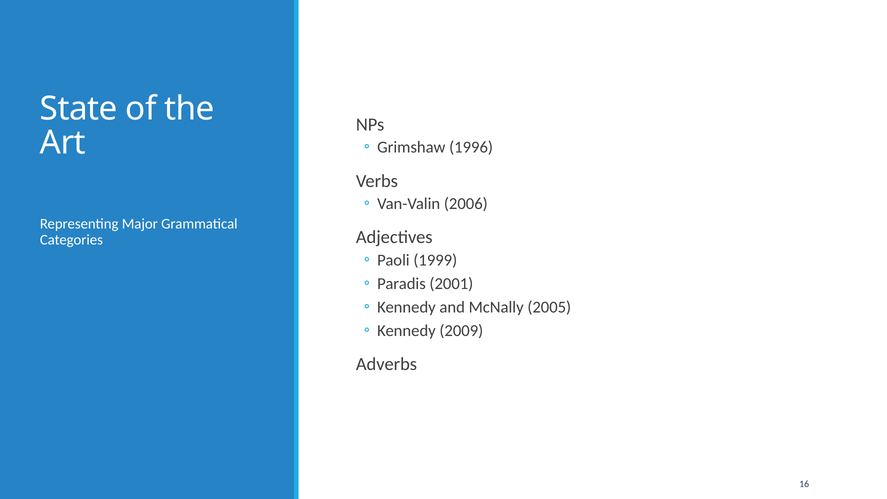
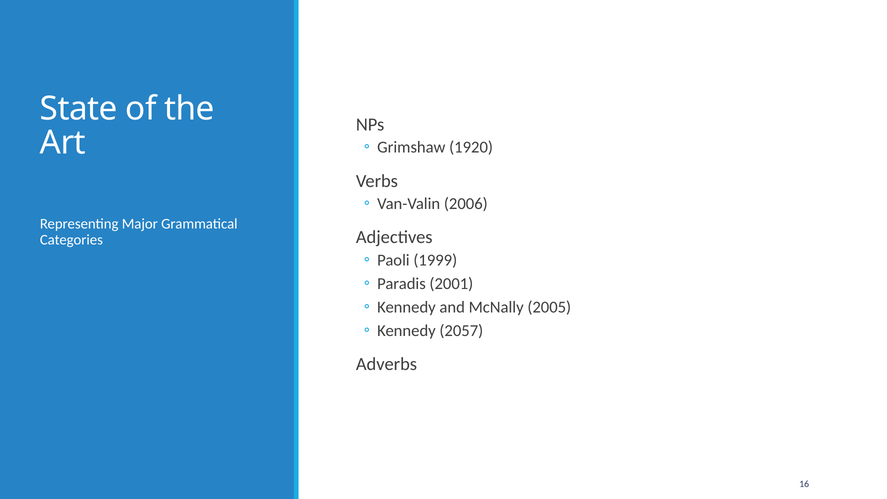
1996: 1996 -> 1920
2009: 2009 -> 2057
